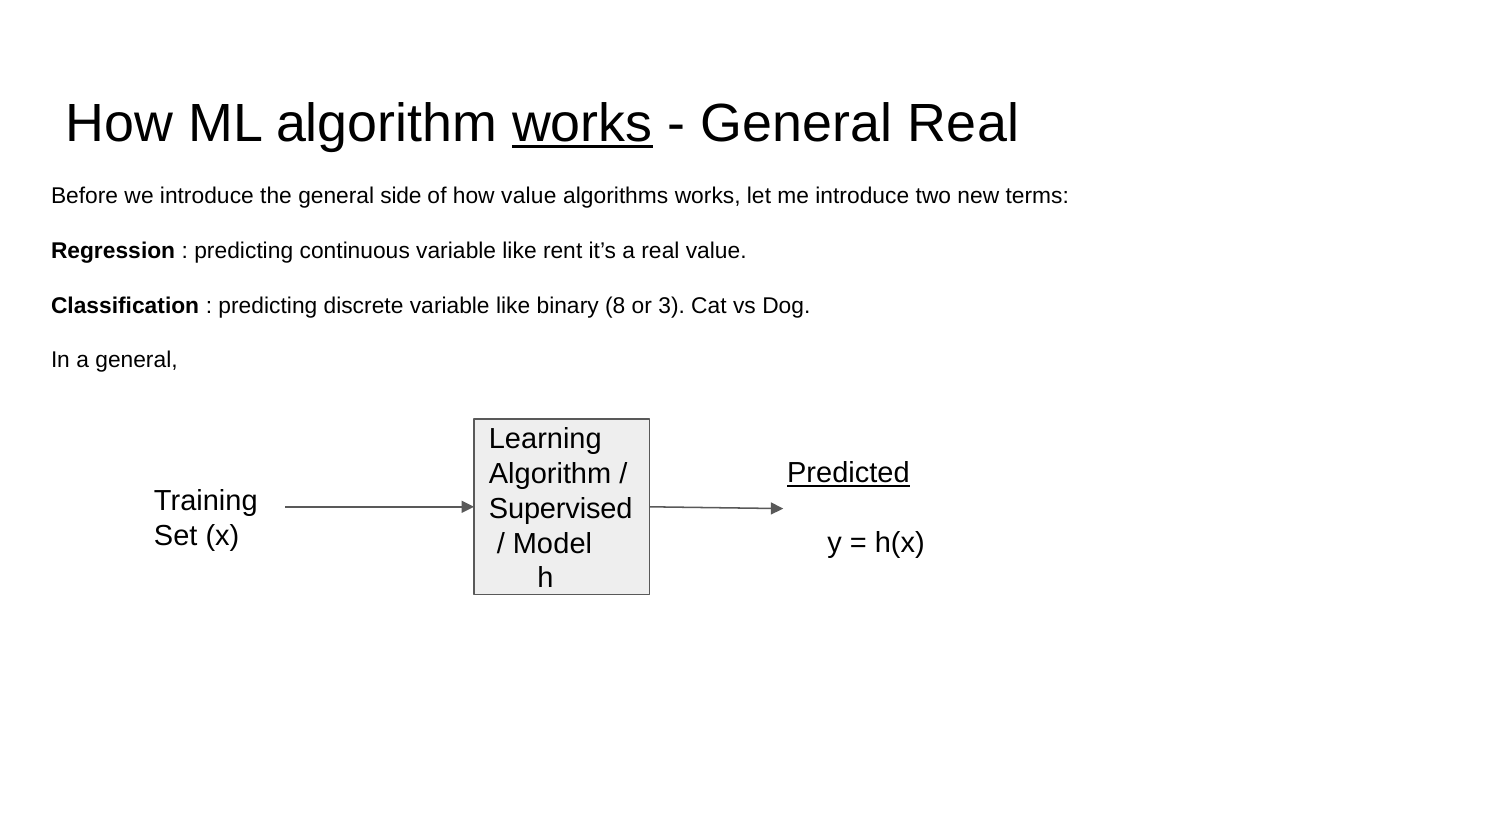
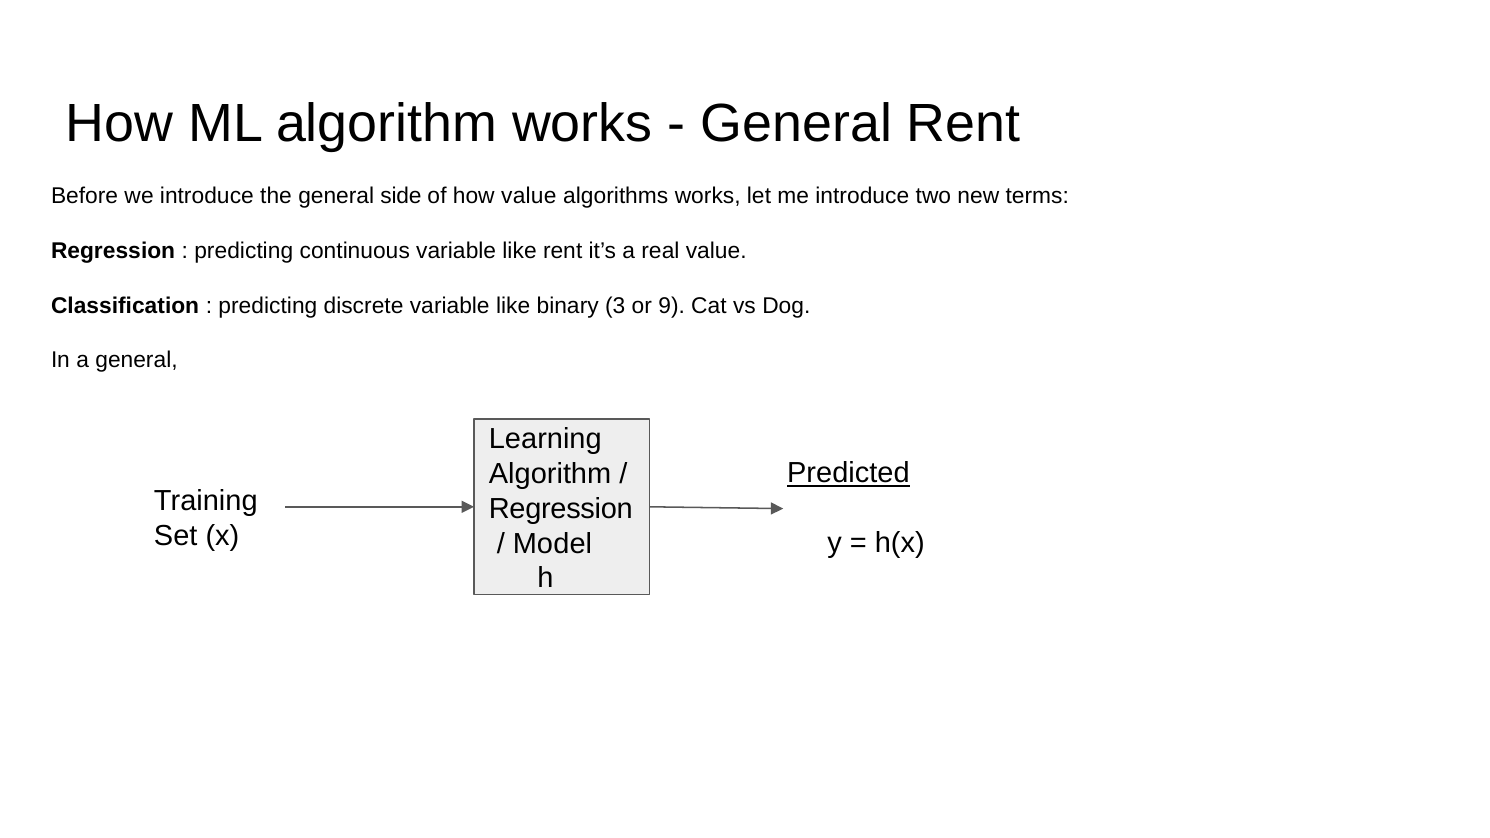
works at (582, 123) underline: present -> none
General Real: Real -> Rent
8: 8 -> 3
3: 3 -> 9
Supervised at (561, 509): Supervised -> Regression
